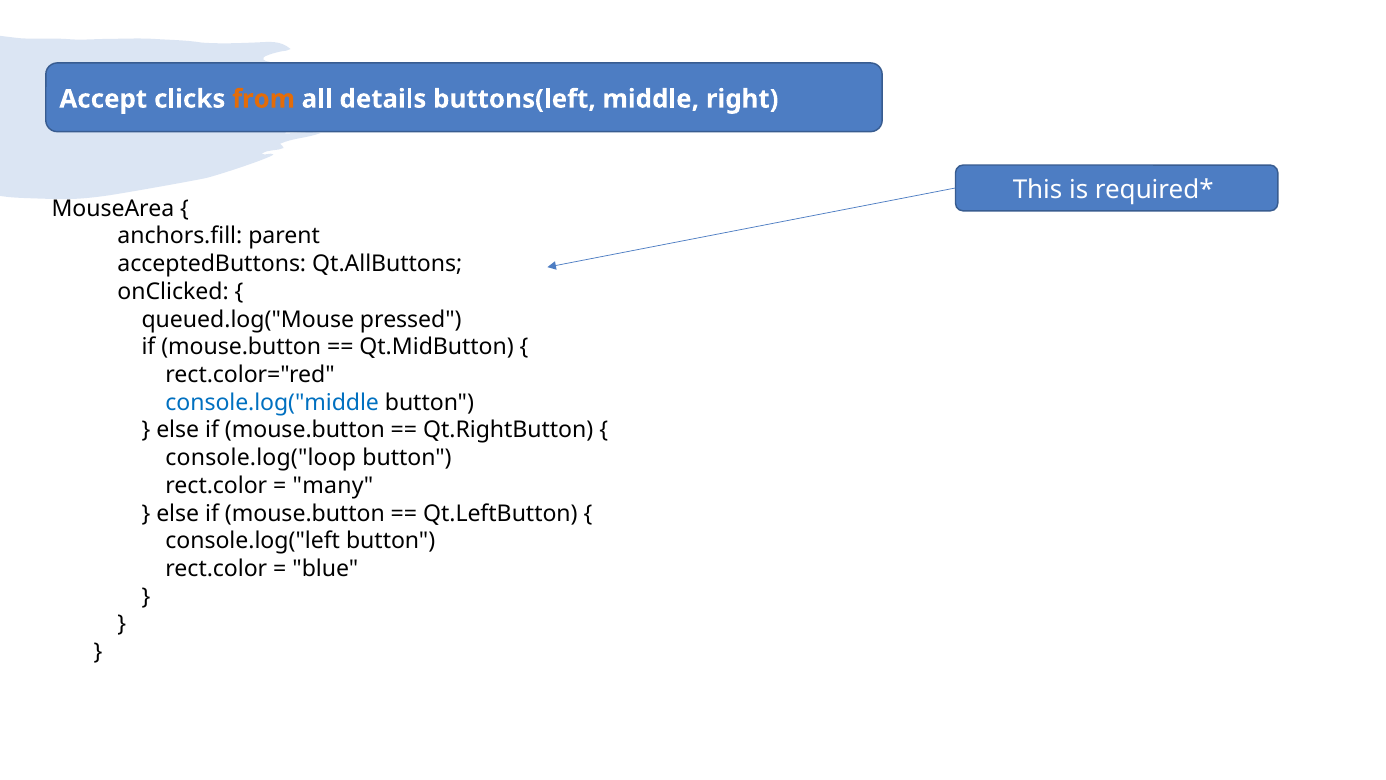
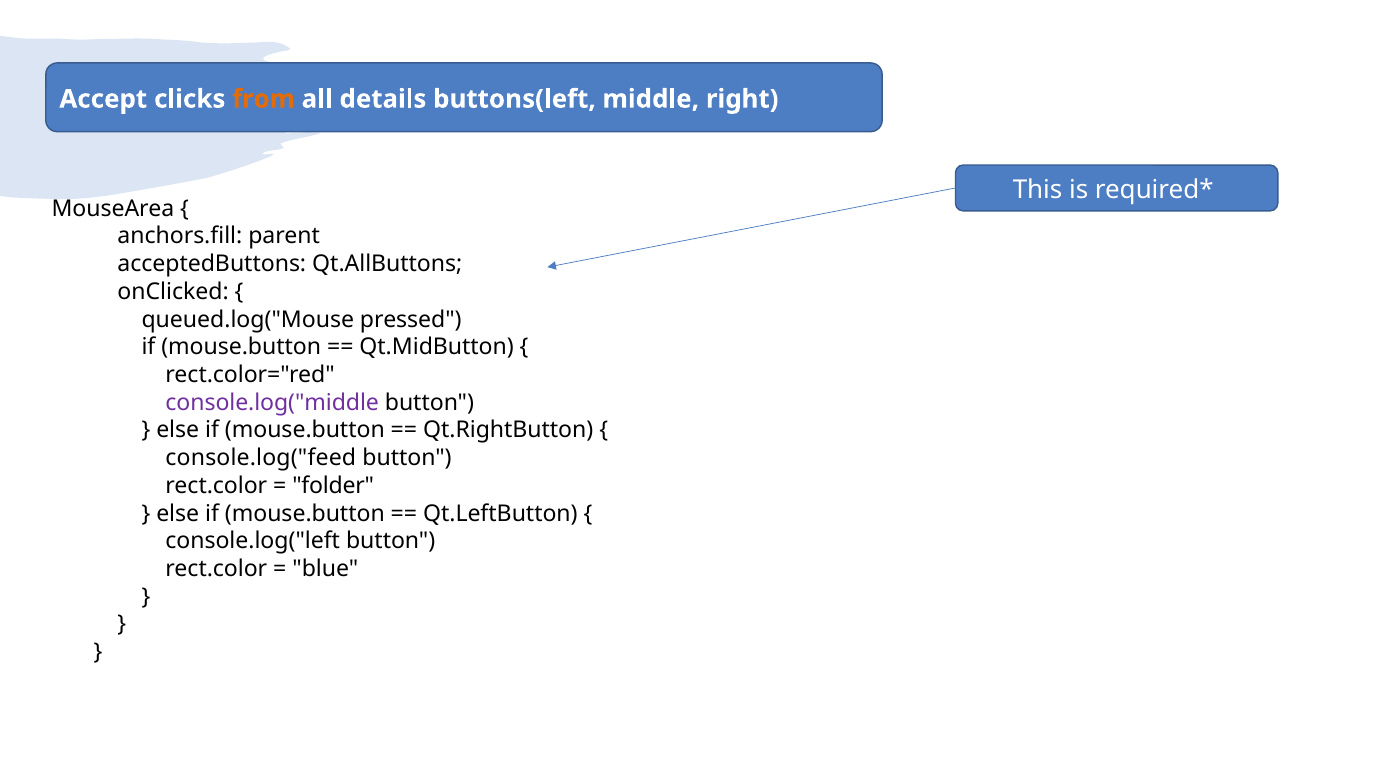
console.log("middle colour: blue -> purple
console.log("loop: console.log("loop -> console.log("feed
many: many -> folder
